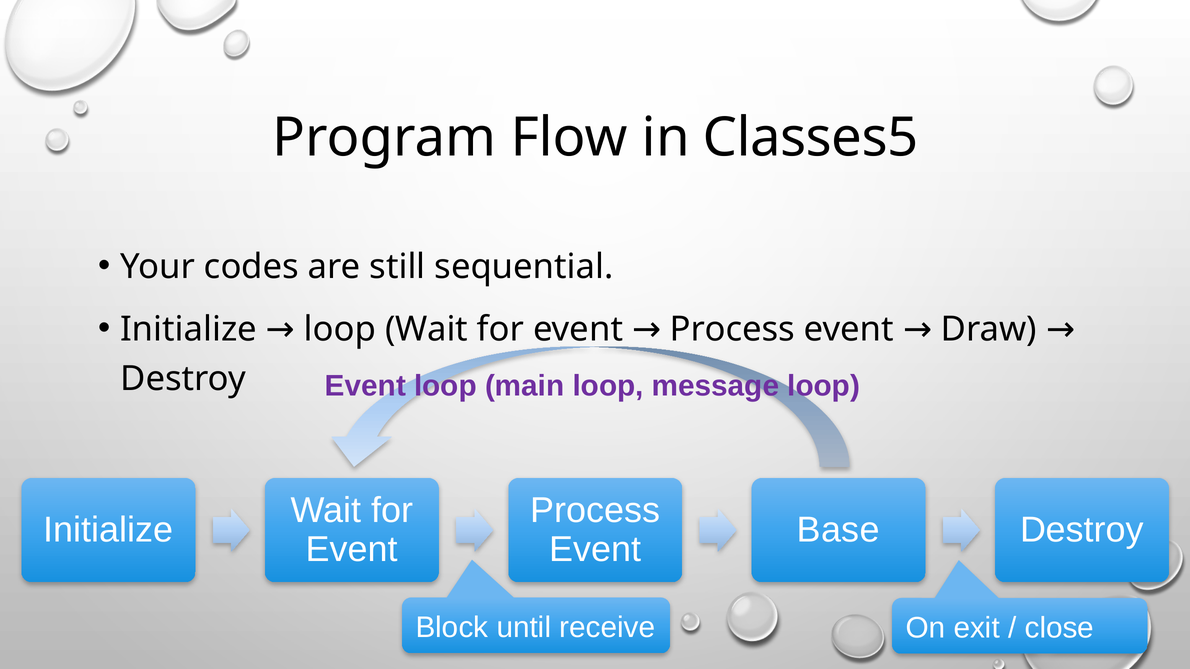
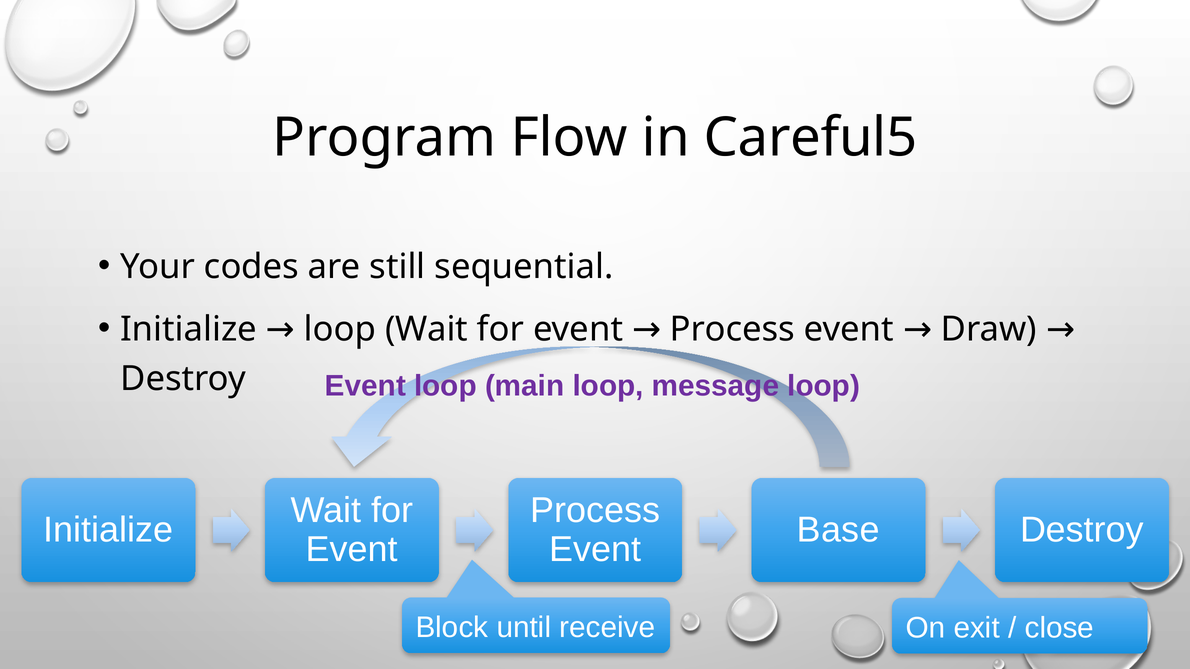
Classes5: Classes5 -> Careful5
